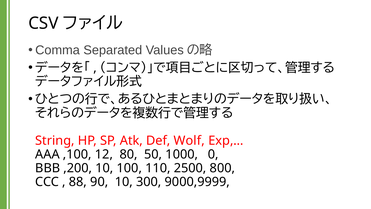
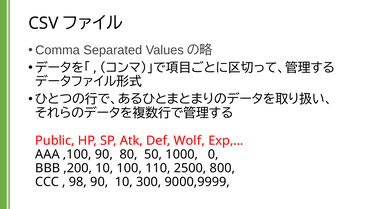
String: String -> Public
,100 12: 12 -> 90
88: 88 -> 98
